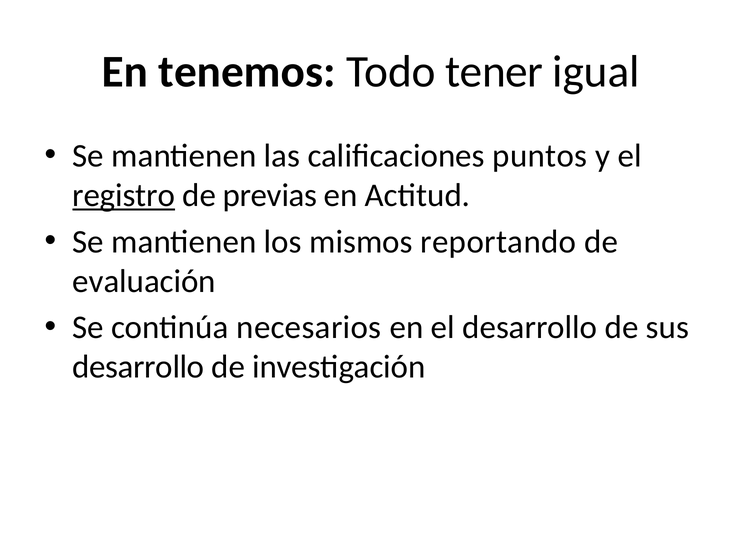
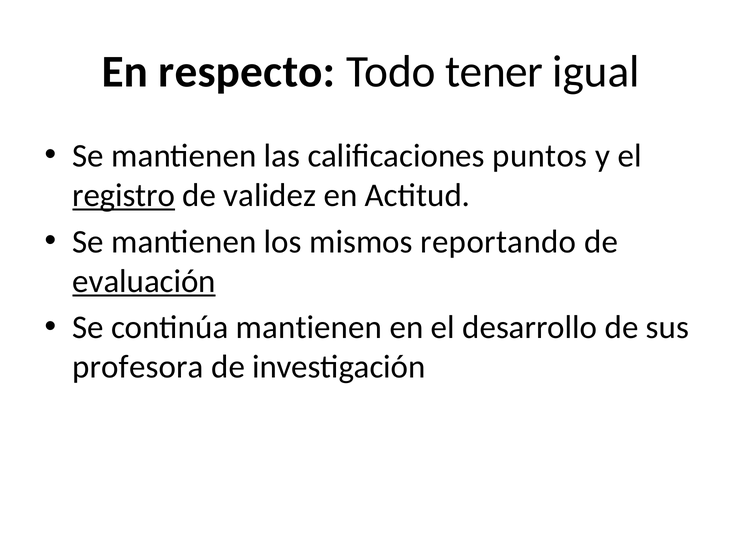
tenemos: tenemos -> respecto
previas: previas -> validez
evaluación underline: none -> present
continúa necesarios: necesarios -> mantienen
desarrollo at (138, 367): desarrollo -> profesora
